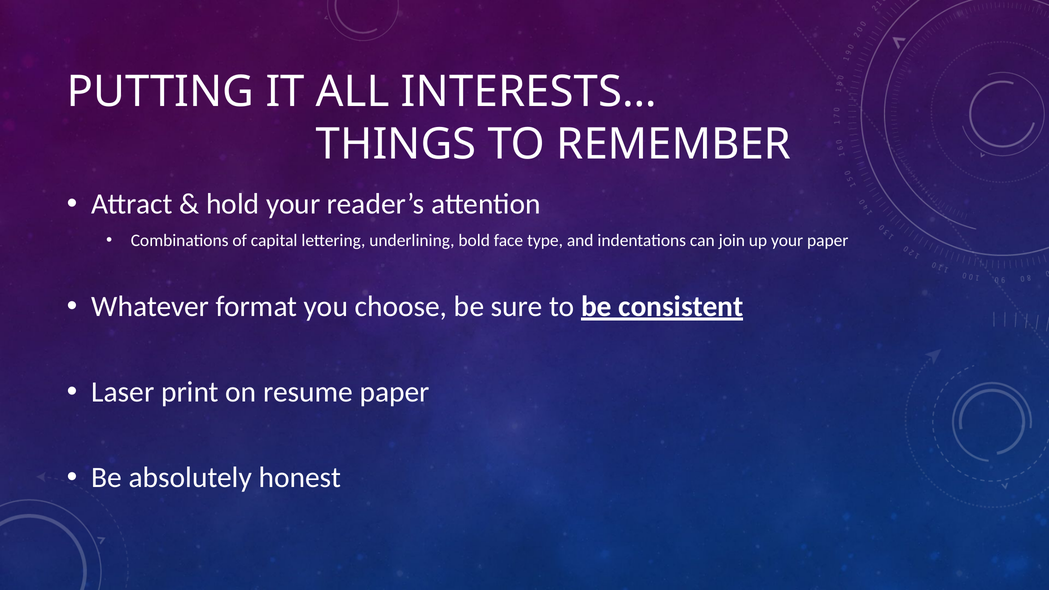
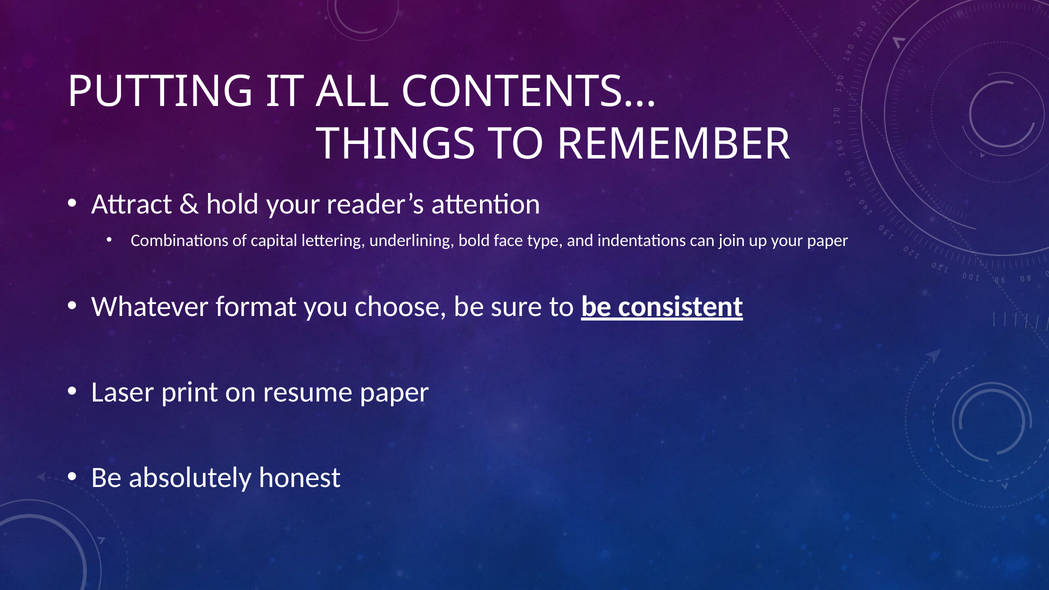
INTERESTS…: INTERESTS… -> CONTENTS…
